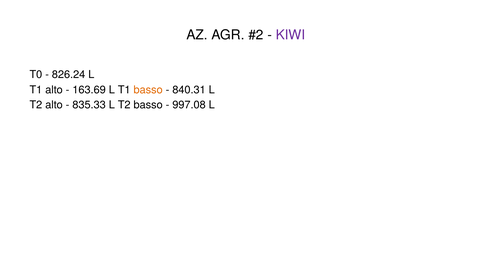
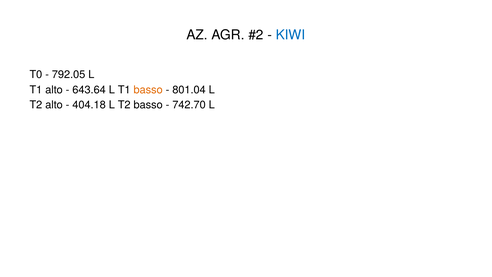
KIWI colour: purple -> blue
826.24: 826.24 -> 792.05
163.69: 163.69 -> 643.64
840.31: 840.31 -> 801.04
835.33: 835.33 -> 404.18
997.08: 997.08 -> 742.70
